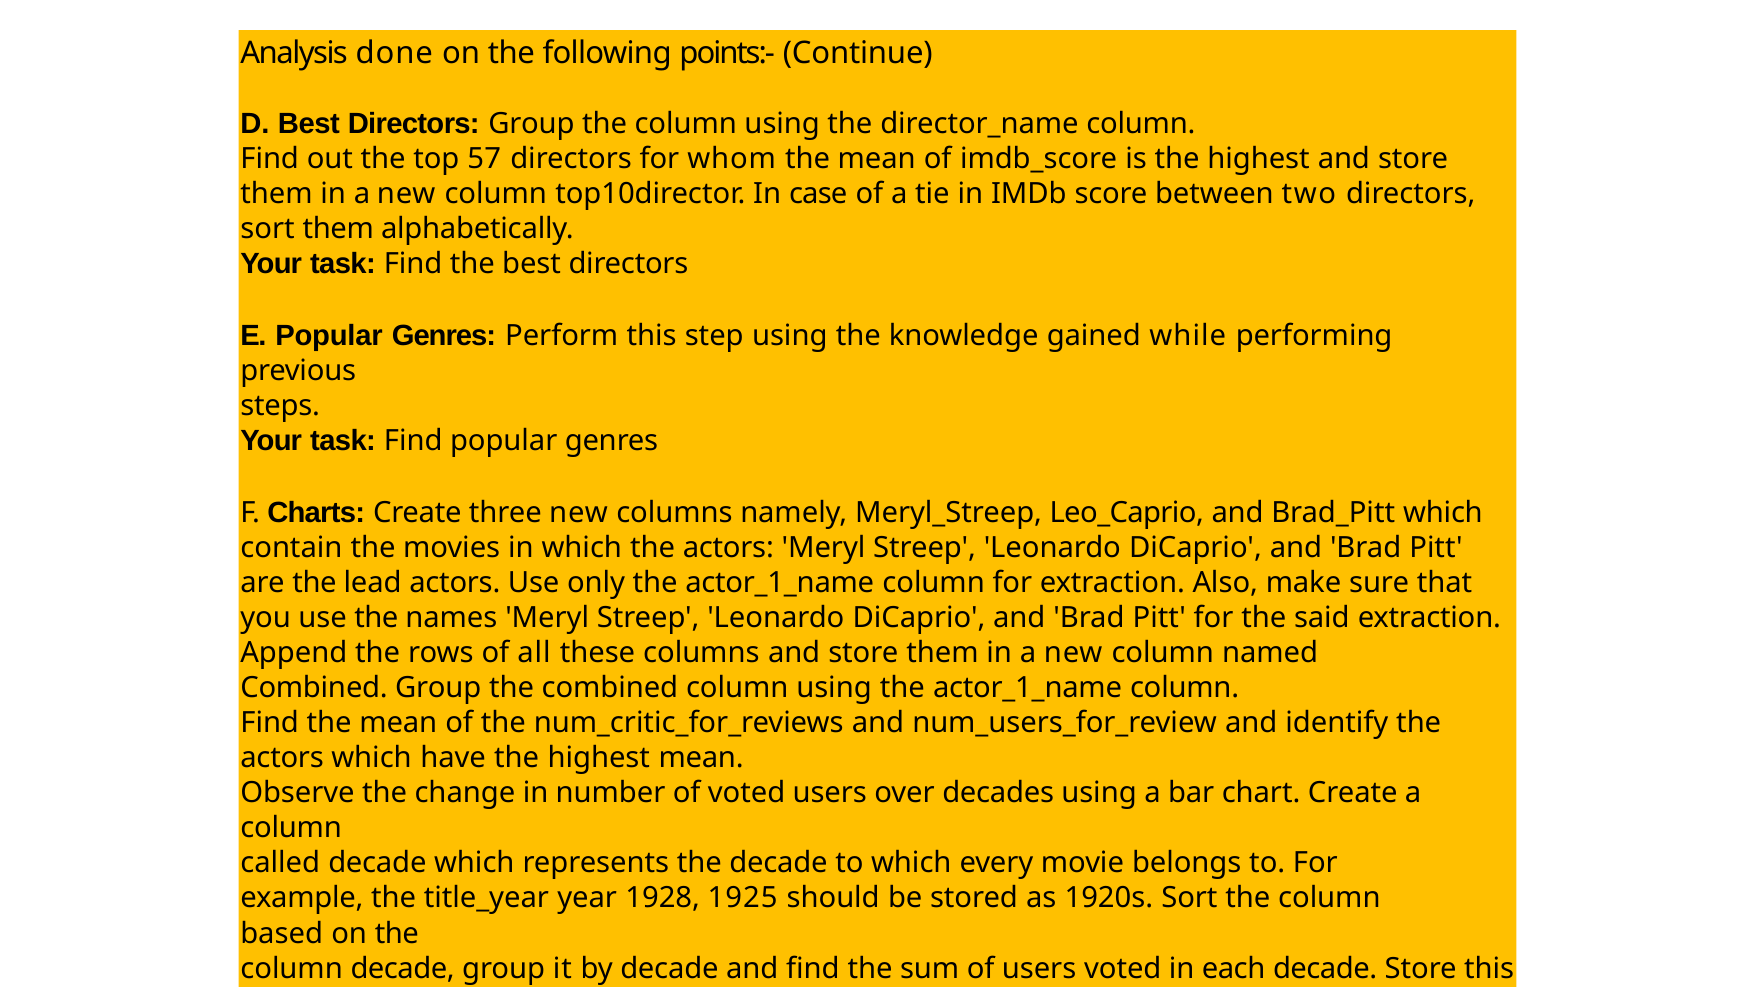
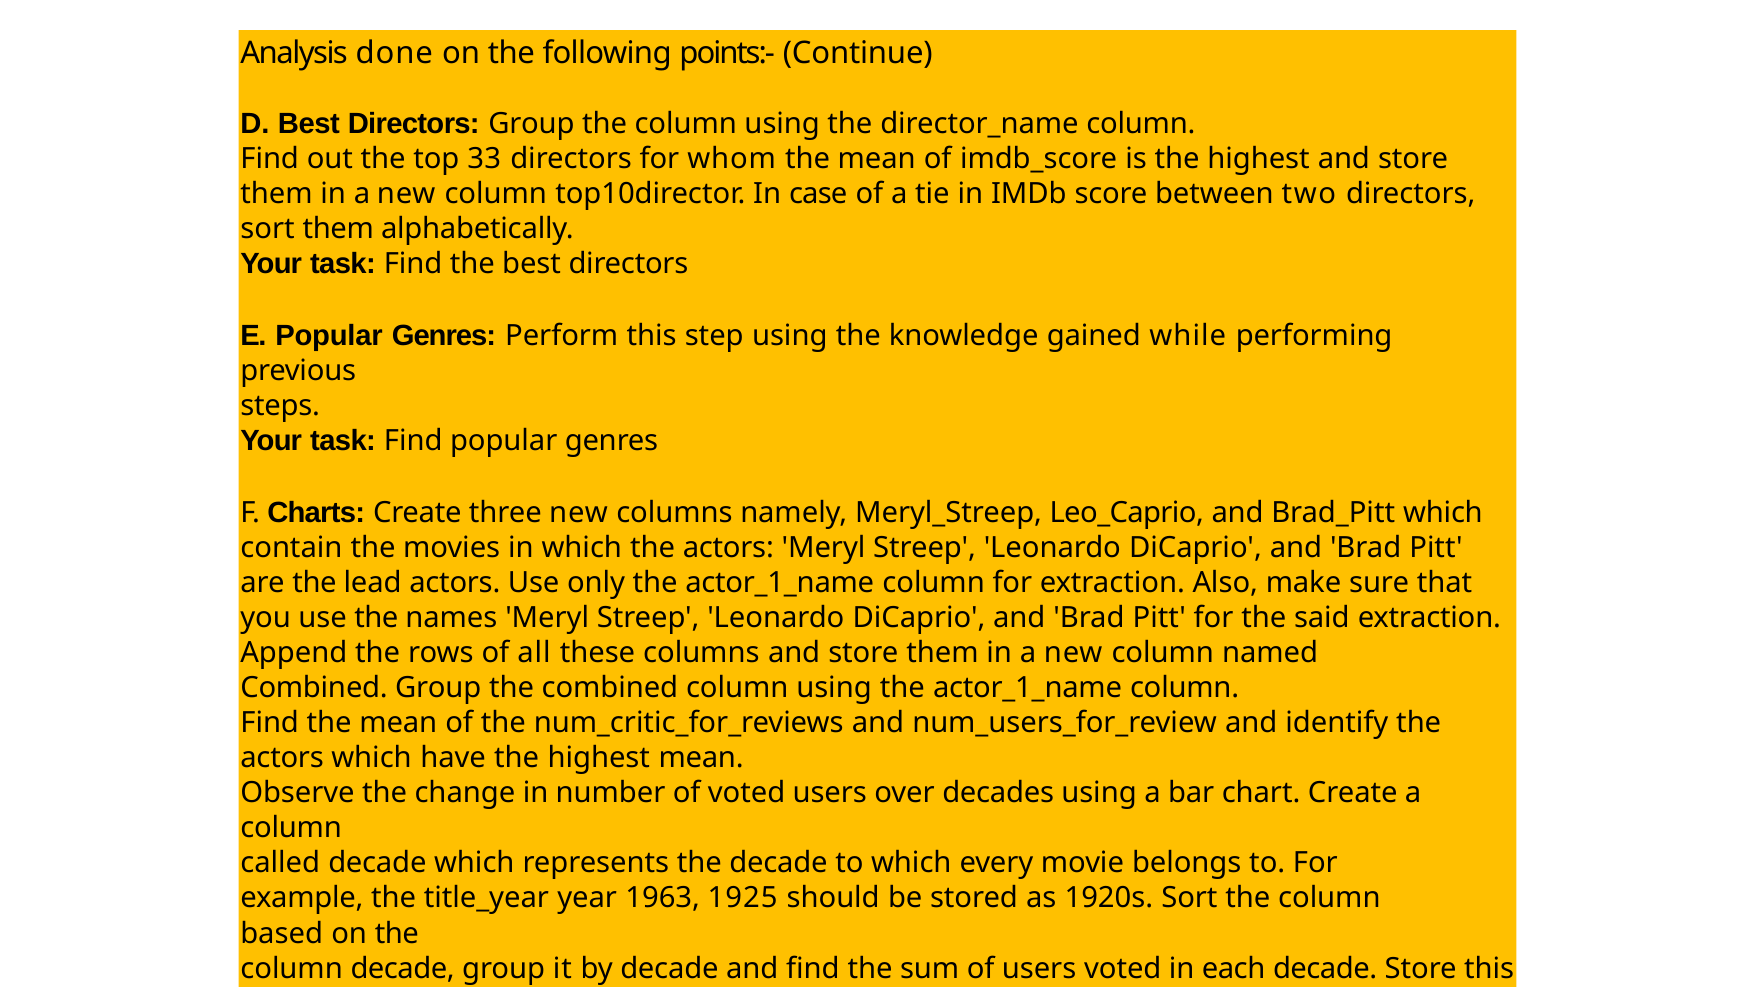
57: 57 -> 33
1928: 1928 -> 1963
